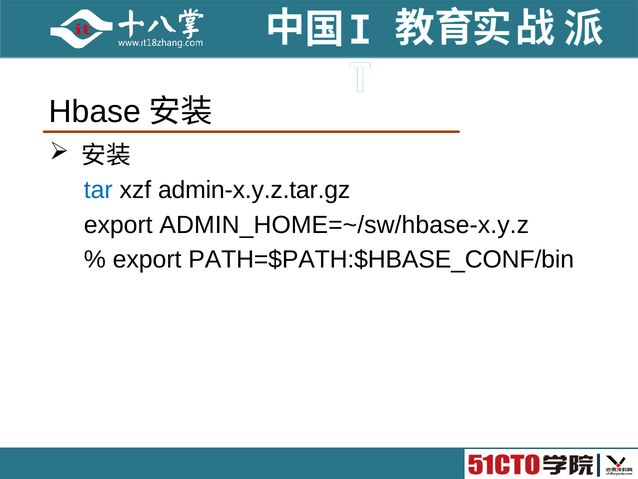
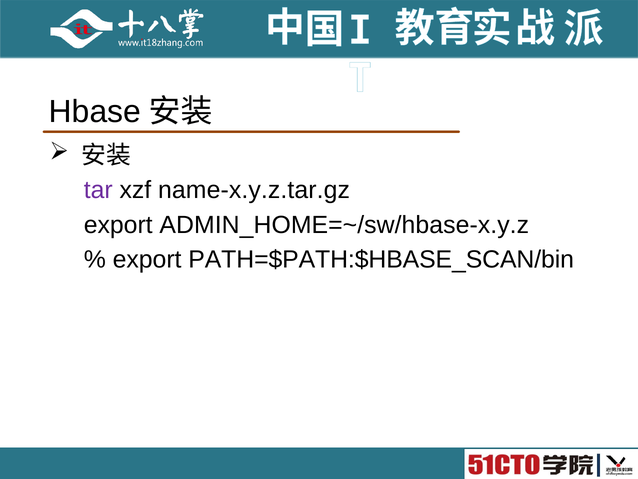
tar colour: blue -> purple
admin-x.y.z.tar.gz: admin-x.y.z.tar.gz -> name-x.y.z.tar.gz
PATH=$PATH:$HBASE_CONF/bin: PATH=$PATH:$HBASE_CONF/bin -> PATH=$PATH:$HBASE_SCAN/bin
